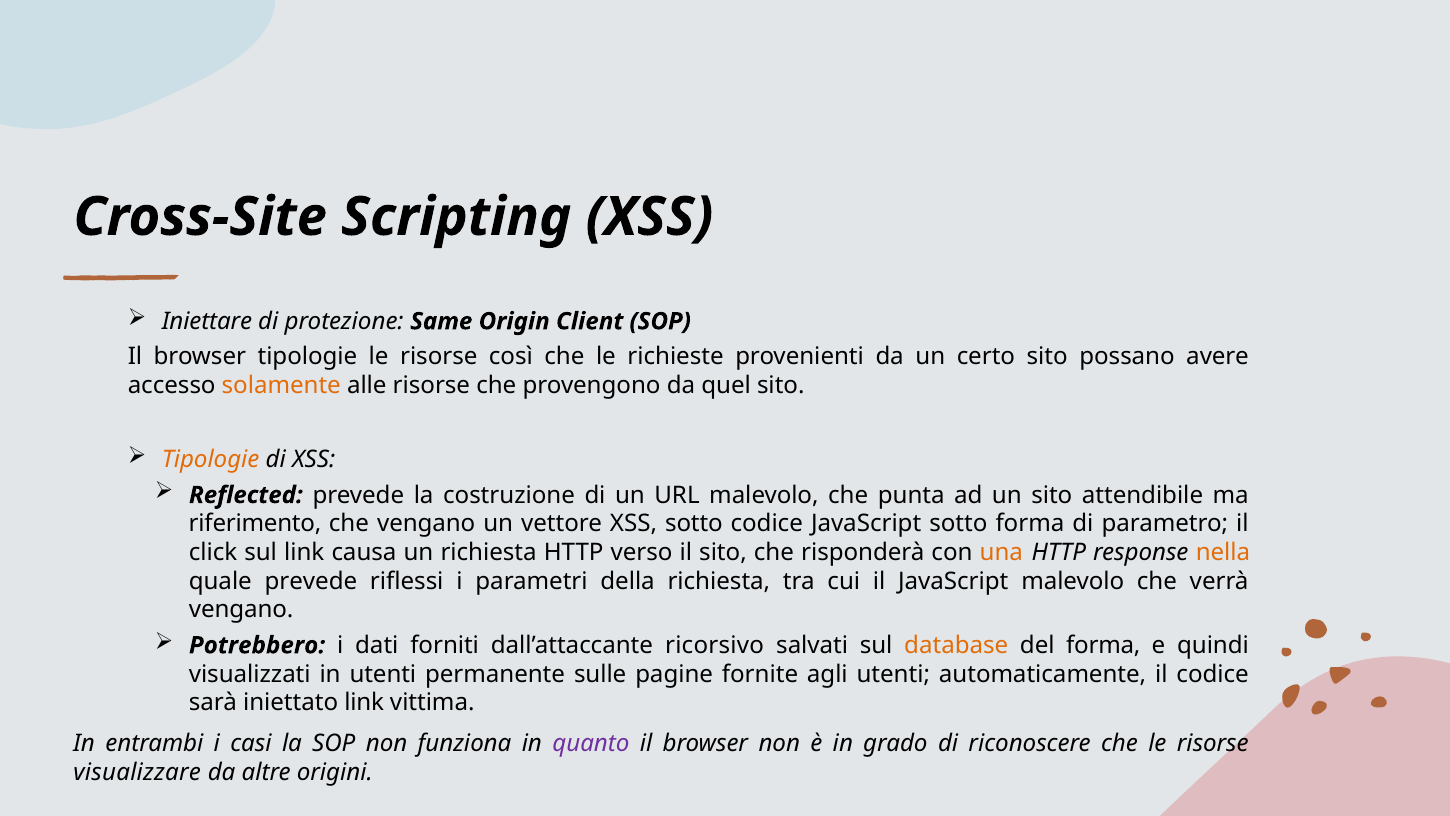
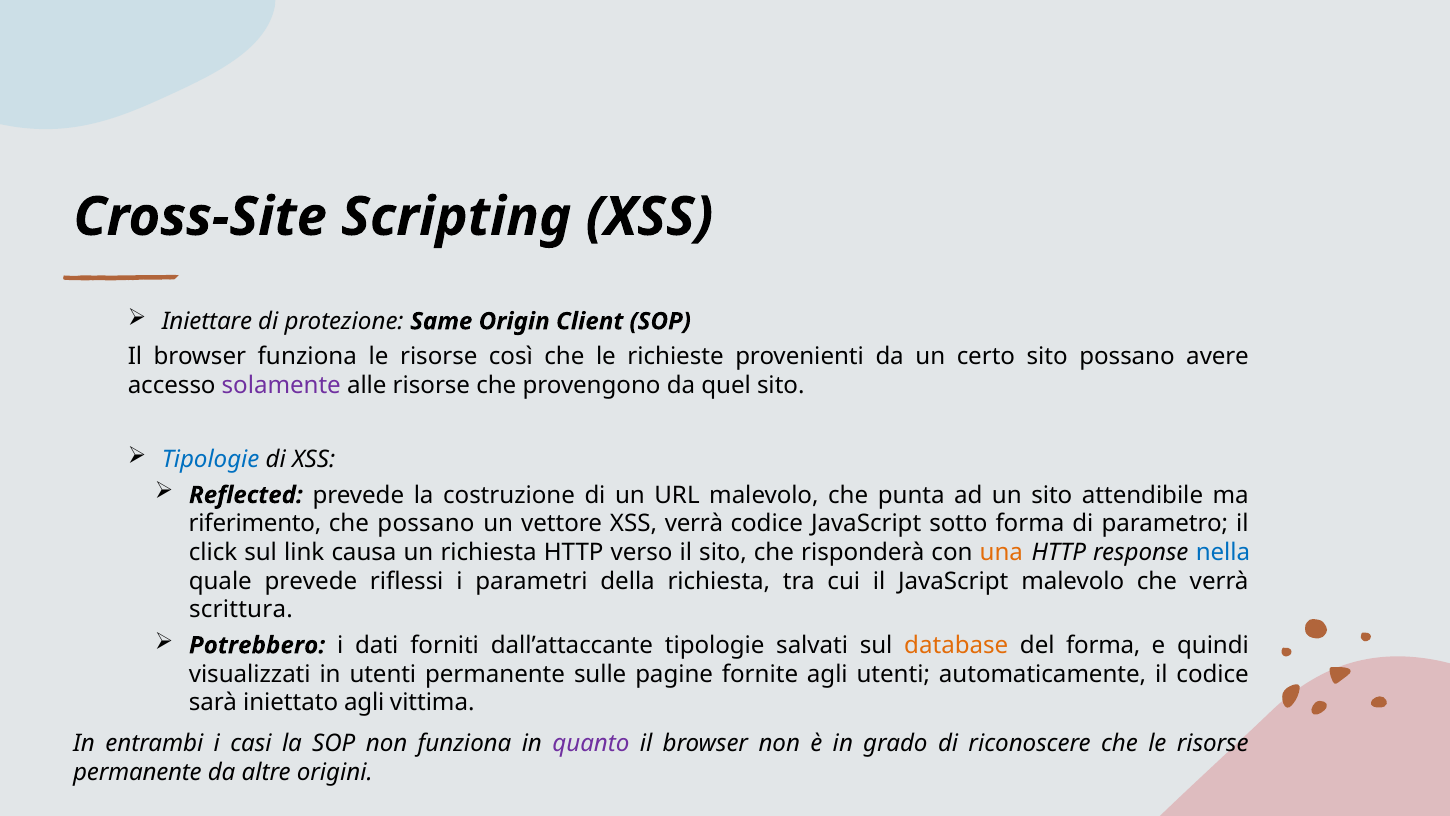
browser tipologie: tipologie -> funziona
solamente colour: orange -> purple
Tipologie at (211, 459) colour: orange -> blue
che vengano: vengano -> possano
XSS sotto: sotto -> verrà
nella colour: orange -> blue
vengano at (241, 610): vengano -> scrittura
dall’attaccante ricorsivo: ricorsivo -> tipologie
iniettato link: link -> agli
visualizzare at (137, 772): visualizzare -> permanente
